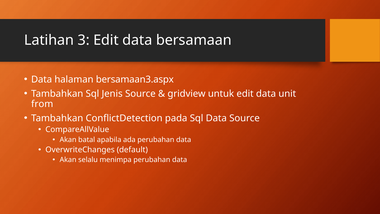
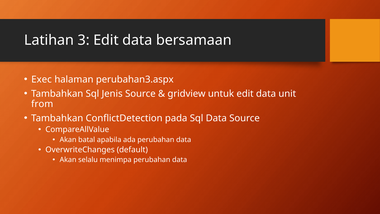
Data at (42, 79): Data -> Exec
bersamaan3.aspx: bersamaan3.aspx -> perubahan3.aspx
